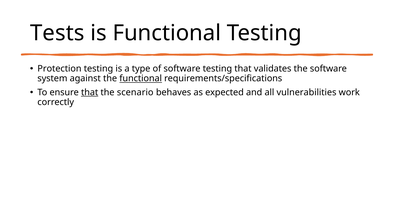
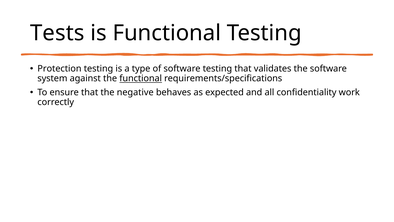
that at (90, 92) underline: present -> none
scenario: scenario -> negative
vulnerabilities: vulnerabilities -> confidentiality
